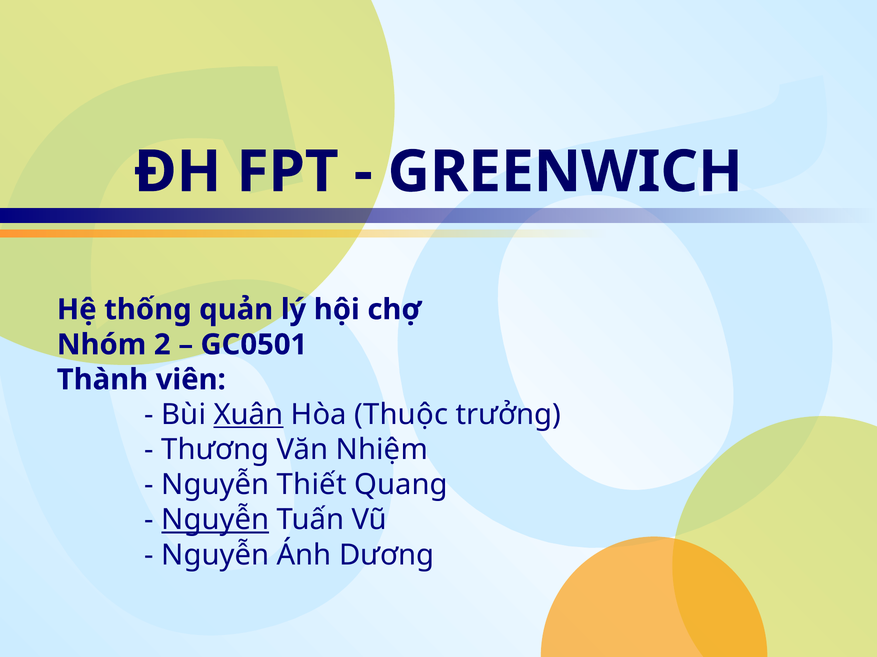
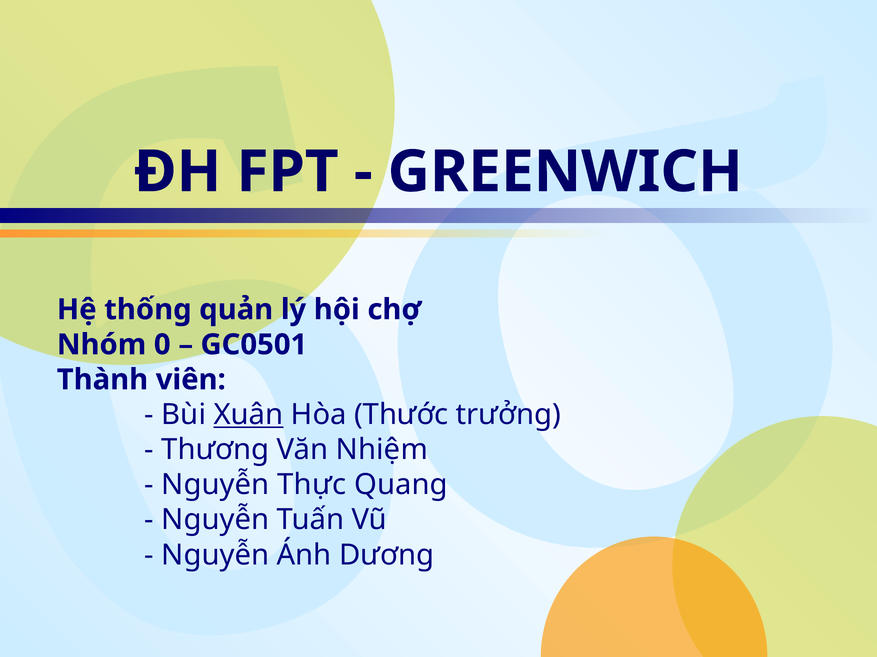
2: 2 -> 0
Thuộc: Thuộc -> Thước
Thiết: Thiết -> Thực
Nguyễn at (215, 520) underline: present -> none
